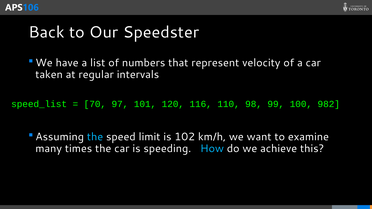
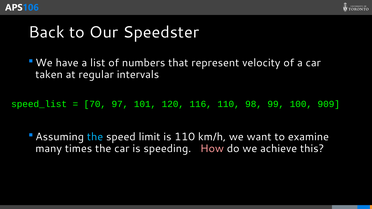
982: 982 -> 909
is 102: 102 -> 110
How colour: light blue -> pink
